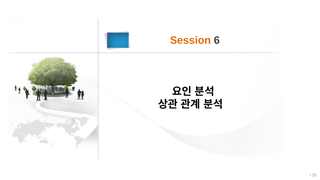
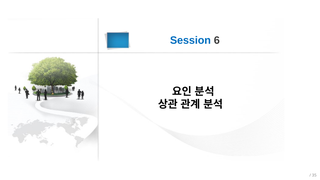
Session colour: orange -> blue
